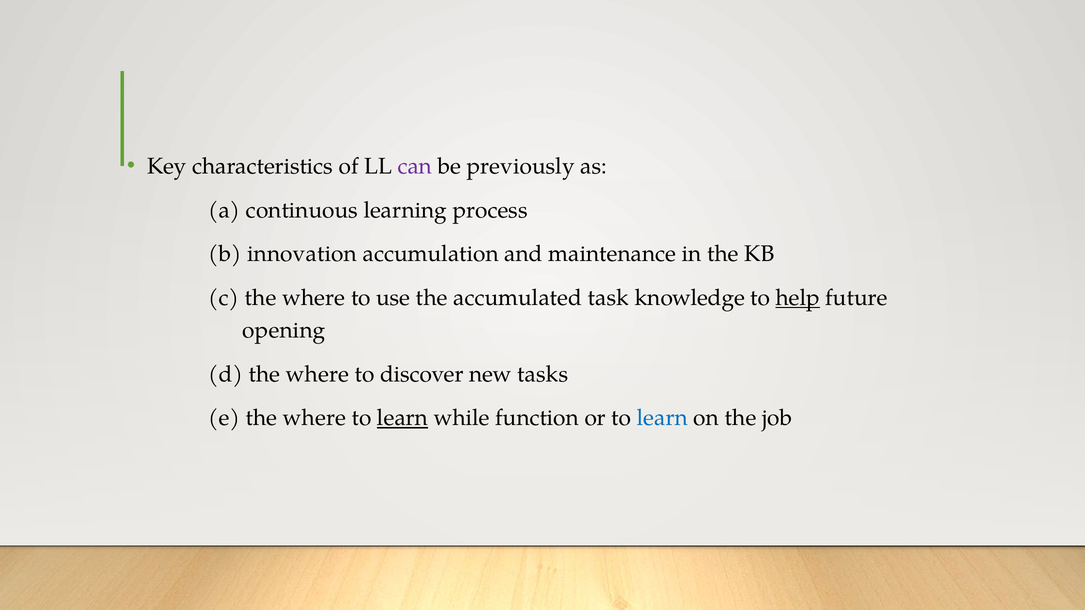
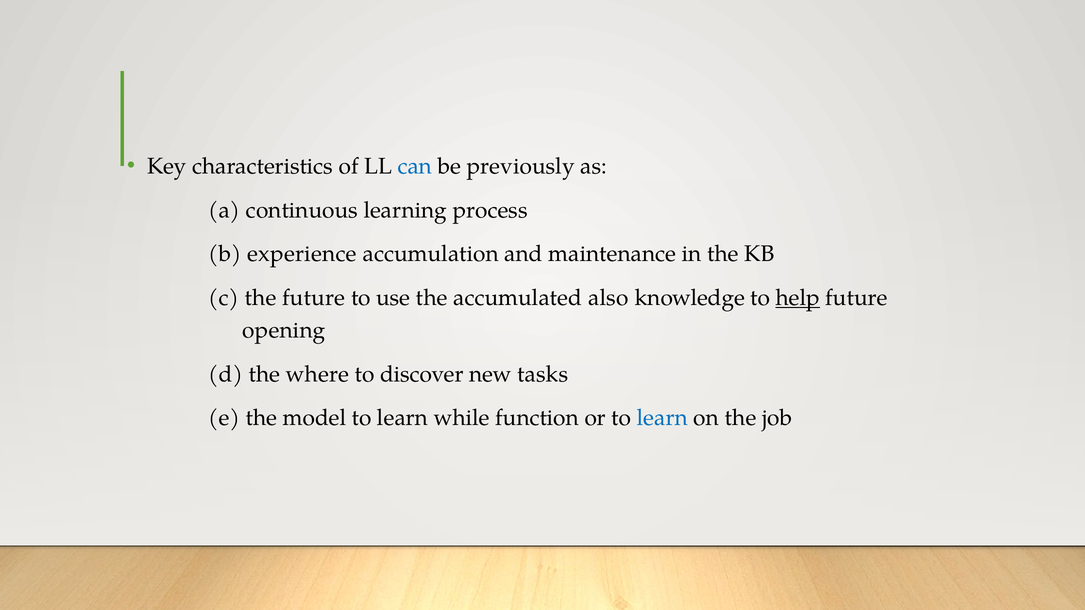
can colour: purple -> blue
innovation: innovation -> experience
c the where: where -> future
task: task -> also
e the where: where -> model
learn at (403, 418) underline: present -> none
